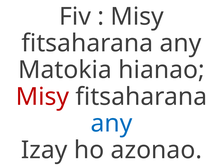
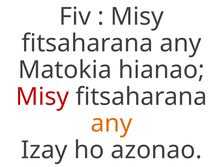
any at (111, 124) colour: blue -> orange
